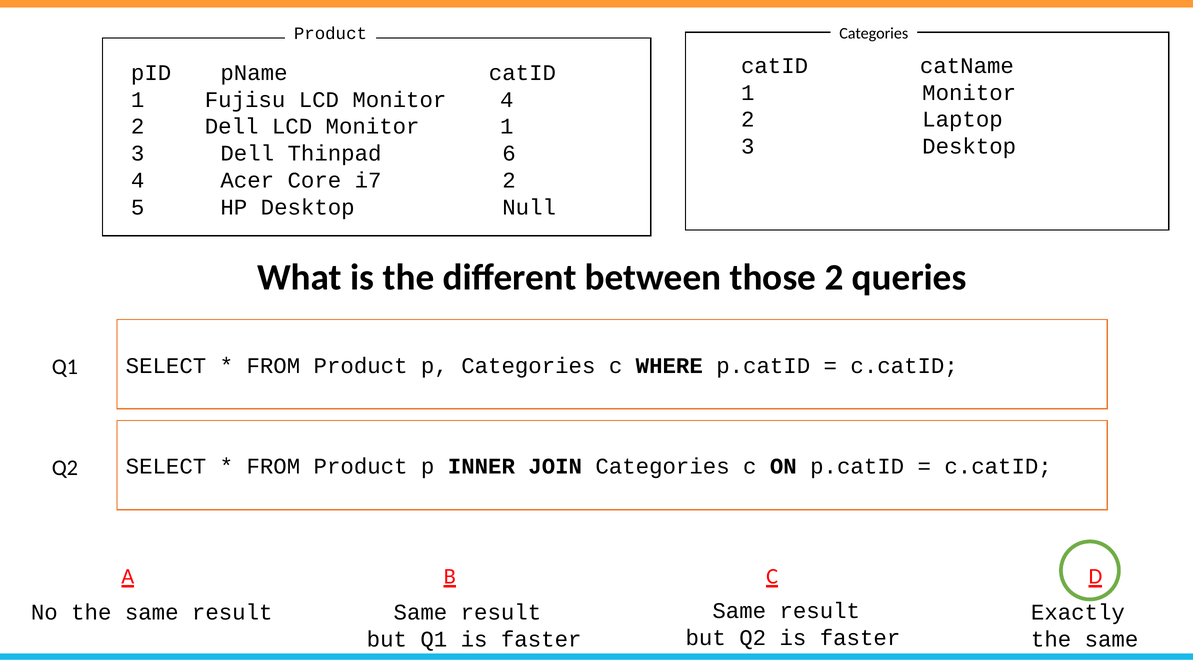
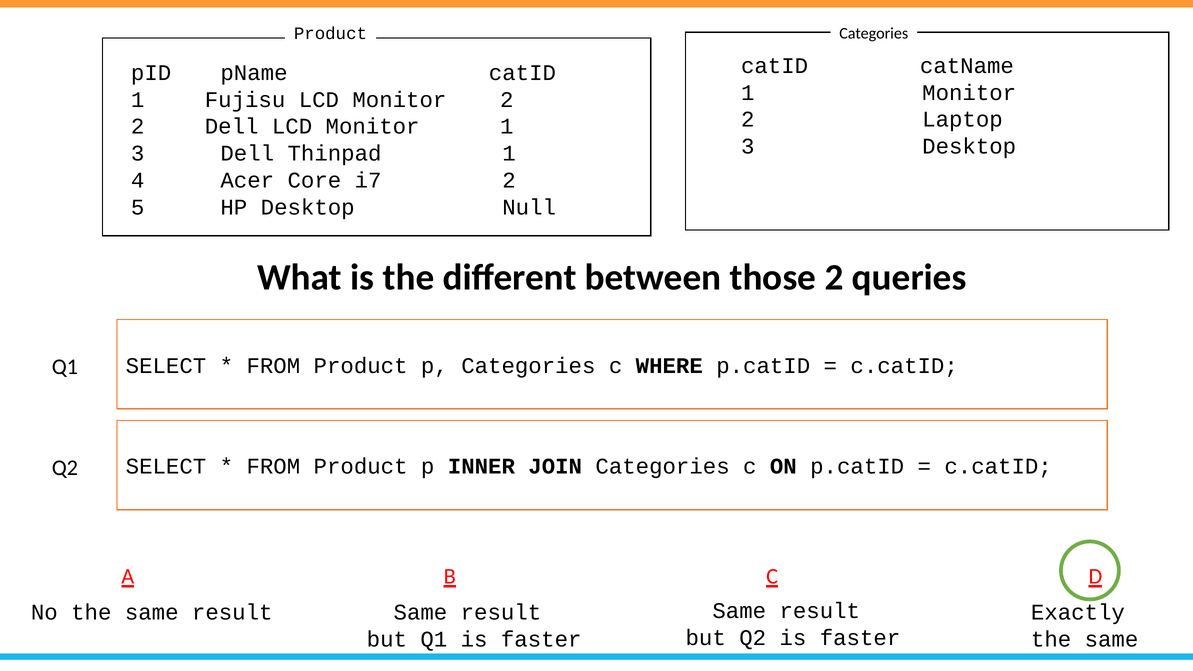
LCD Monitor 4: 4 -> 2
Thinpad 6: 6 -> 1
